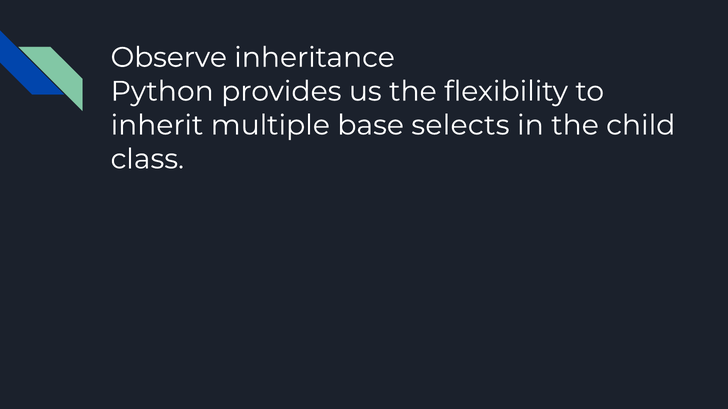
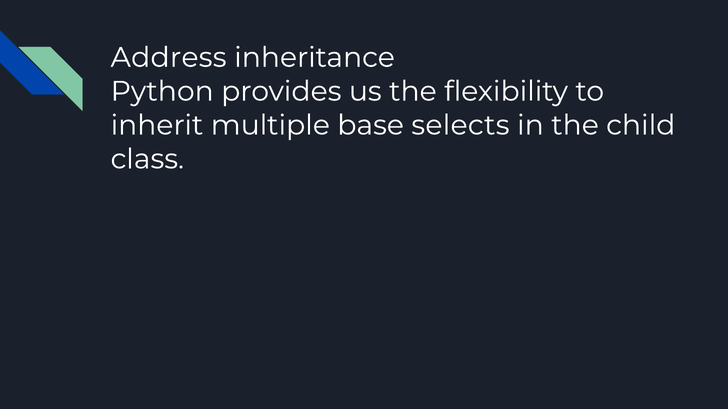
Observe: Observe -> Address
